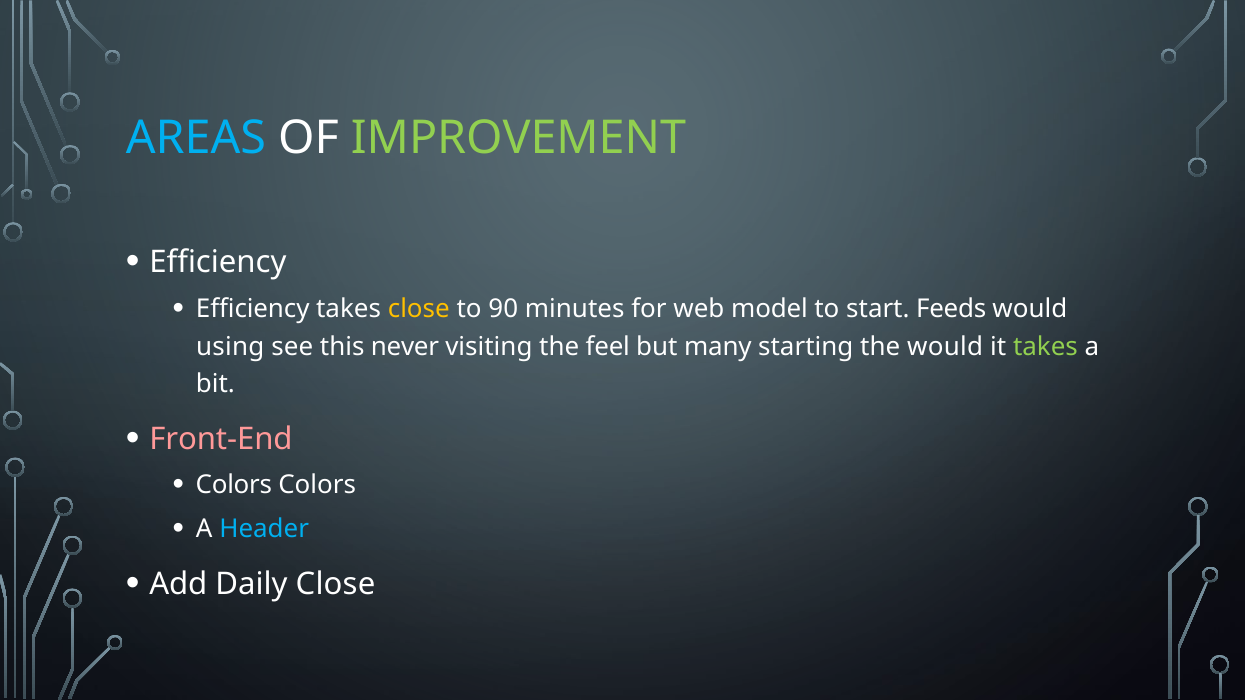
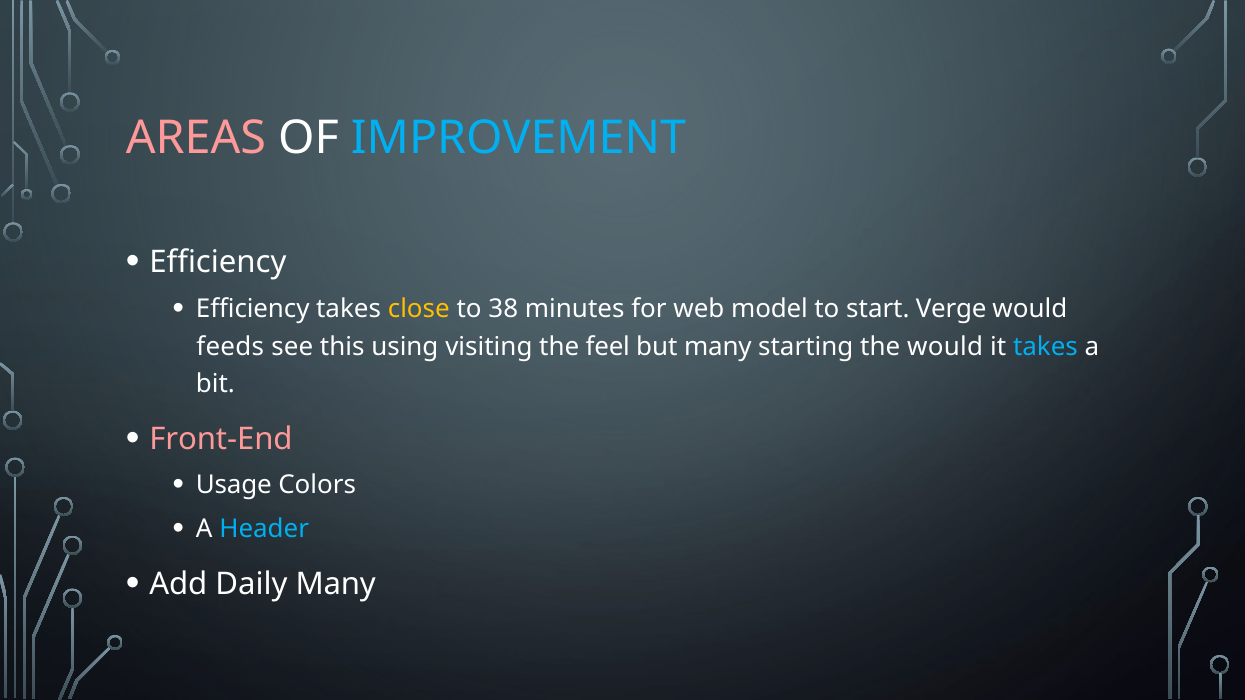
AREAS colour: light blue -> pink
IMPROVEMENT colour: light green -> light blue
90: 90 -> 38
Feeds: Feeds -> Verge
using: using -> feeds
never: never -> using
takes at (1045, 347) colour: light green -> light blue
Colors at (234, 486): Colors -> Usage
Daily Close: Close -> Many
